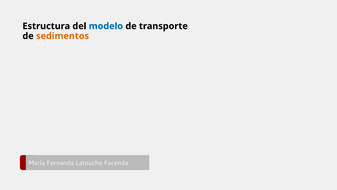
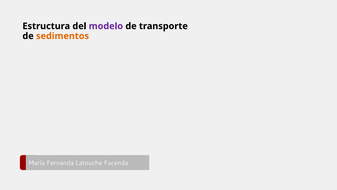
modelo colour: blue -> purple
